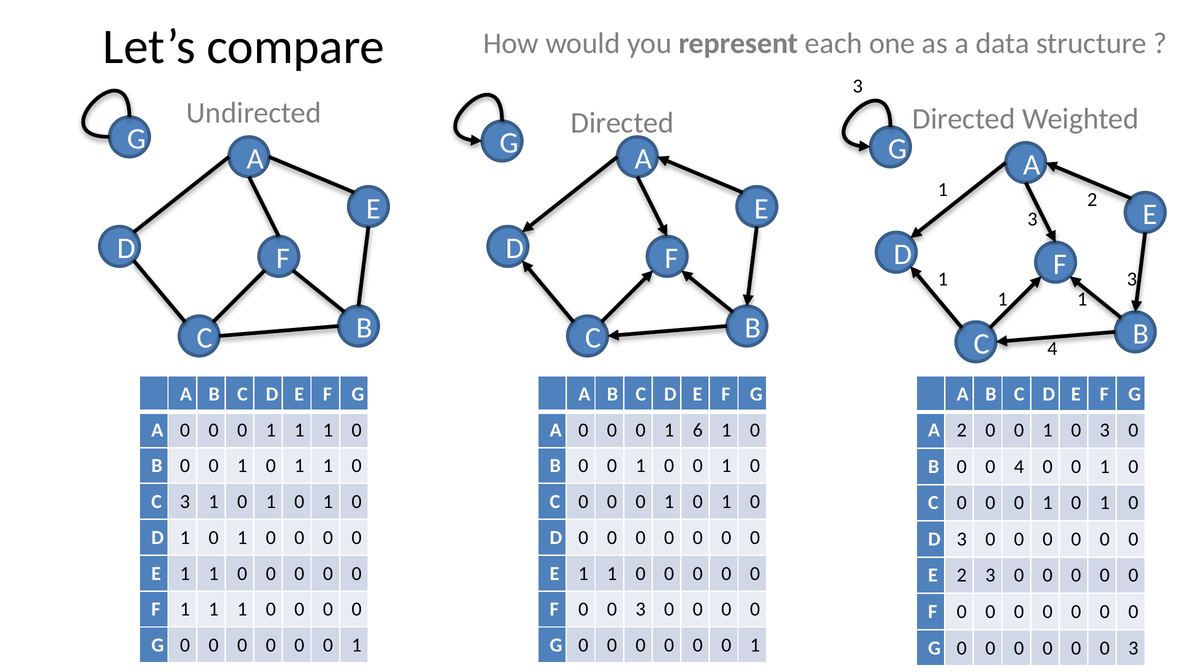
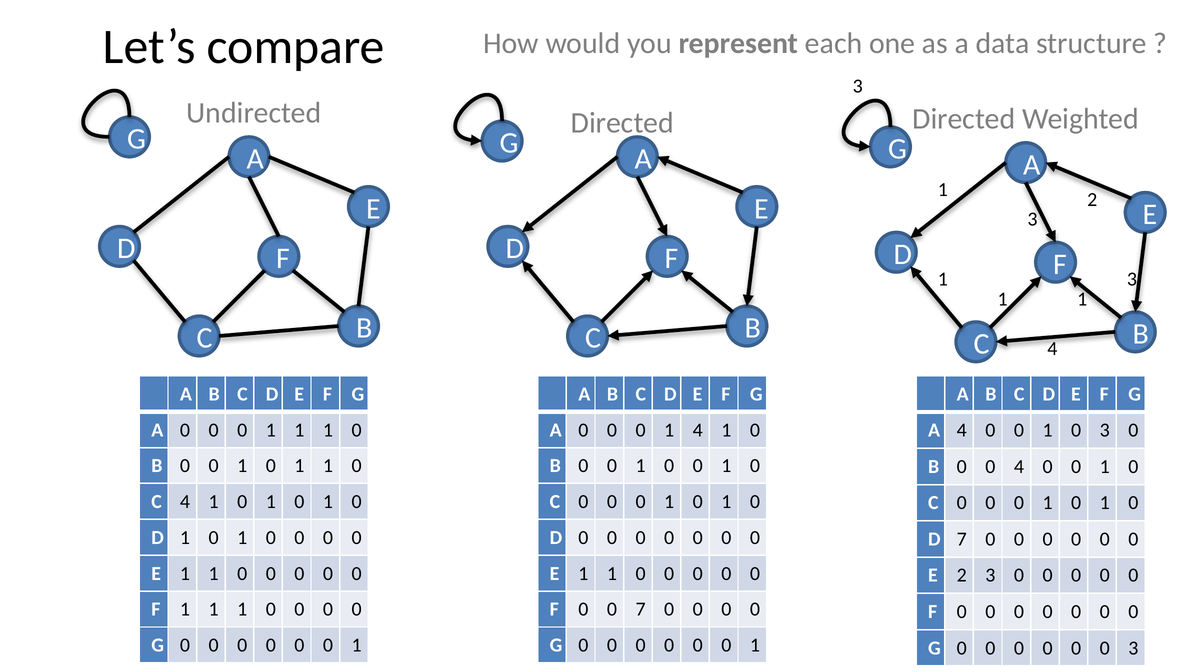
1 6: 6 -> 4
A 2: 2 -> 4
C 3: 3 -> 4
D 3: 3 -> 7
F 0 0 3: 3 -> 7
